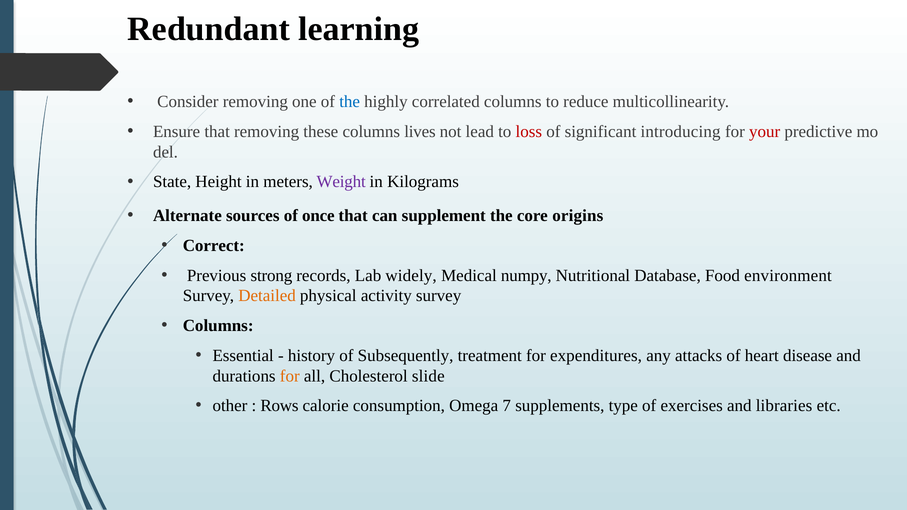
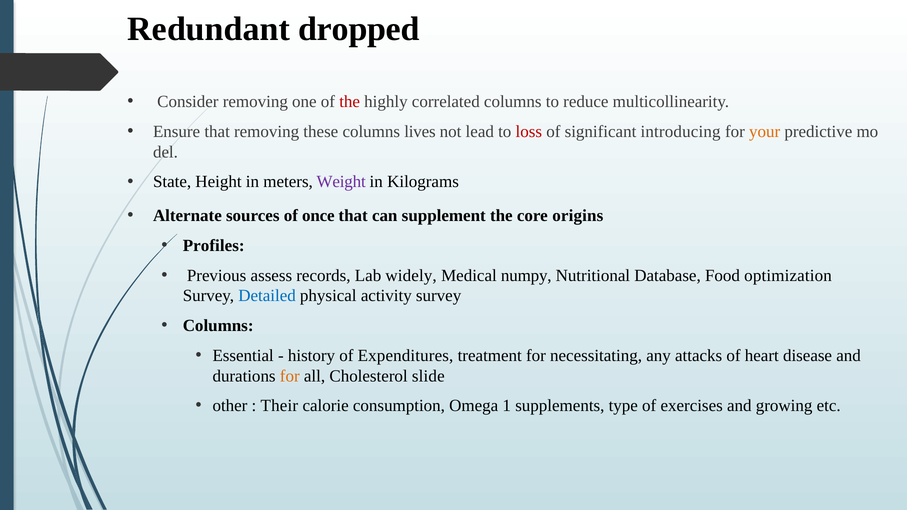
learning: learning -> dropped
the at (350, 102) colour: blue -> red
your colour: red -> orange
Correct: Correct -> Profiles
strong: strong -> assess
environment: environment -> optimization
Detailed colour: orange -> blue
Subsequently: Subsequently -> Expenditures
expenditures: expenditures -> necessitating
Rows: Rows -> Their
7: 7 -> 1
libraries: libraries -> growing
